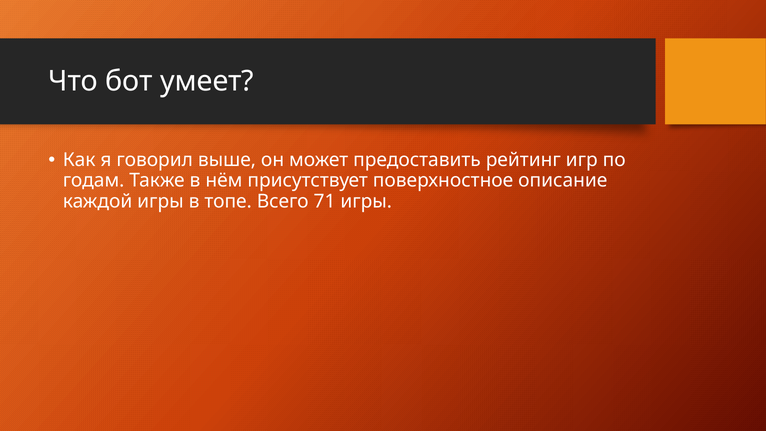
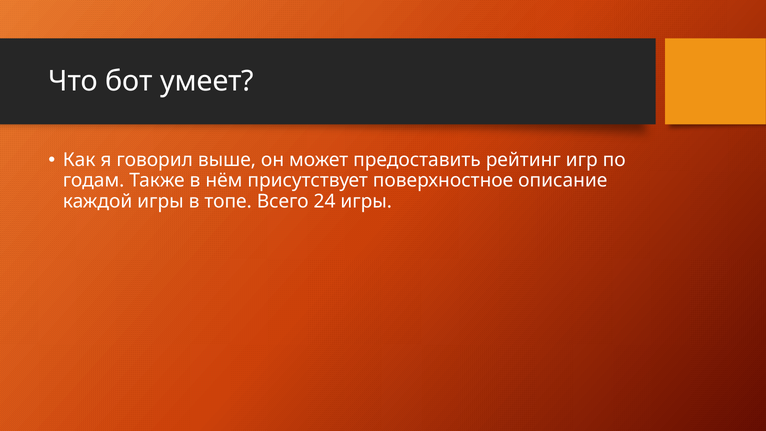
71: 71 -> 24
